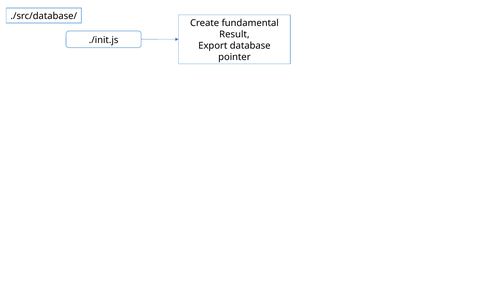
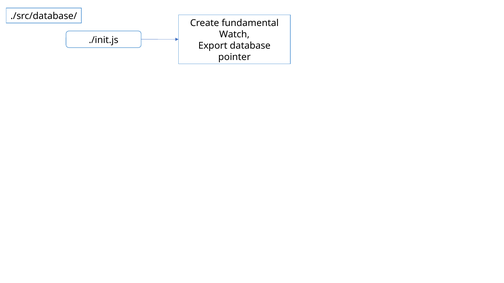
Result: Result -> Watch
